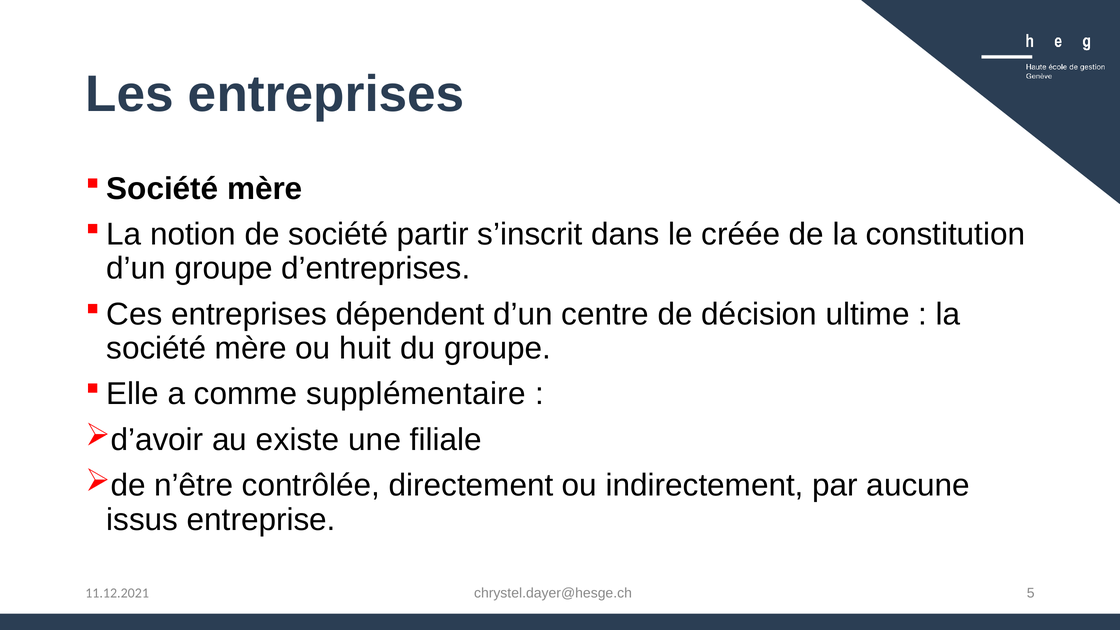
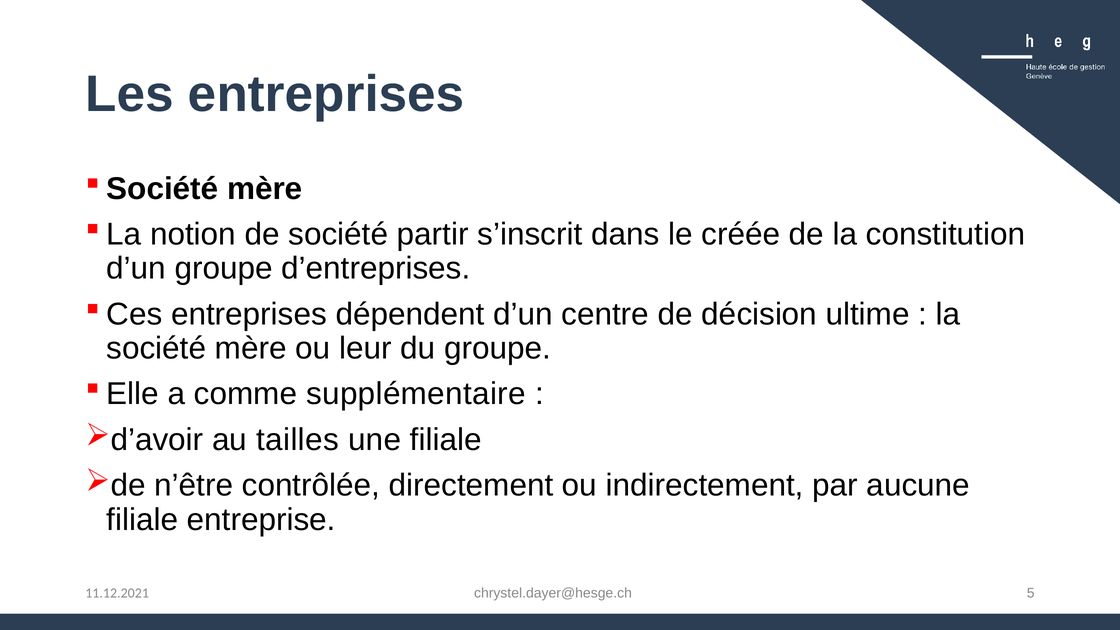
huit: huit -> leur
existe: existe -> tailles
issus at (142, 520): issus -> filiale
